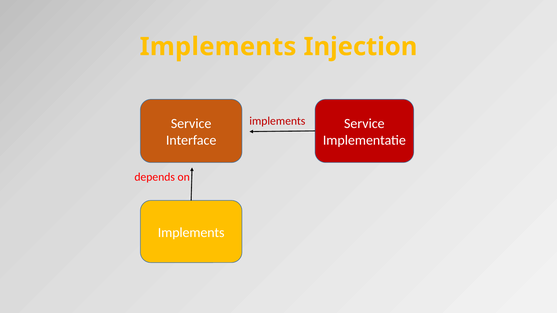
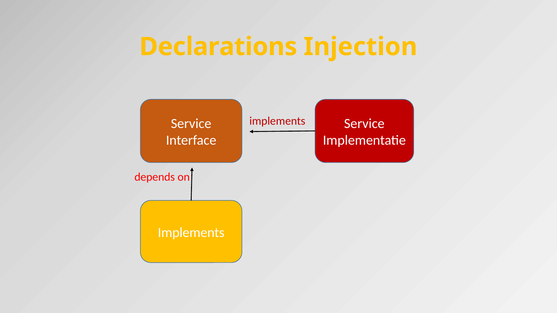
Implements at (218, 47): Implements -> Declarations
